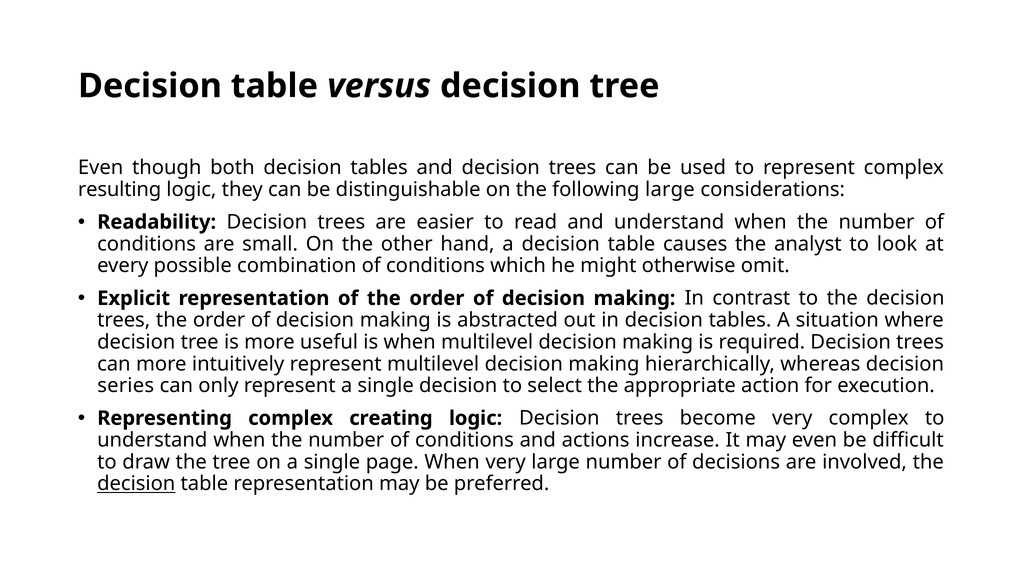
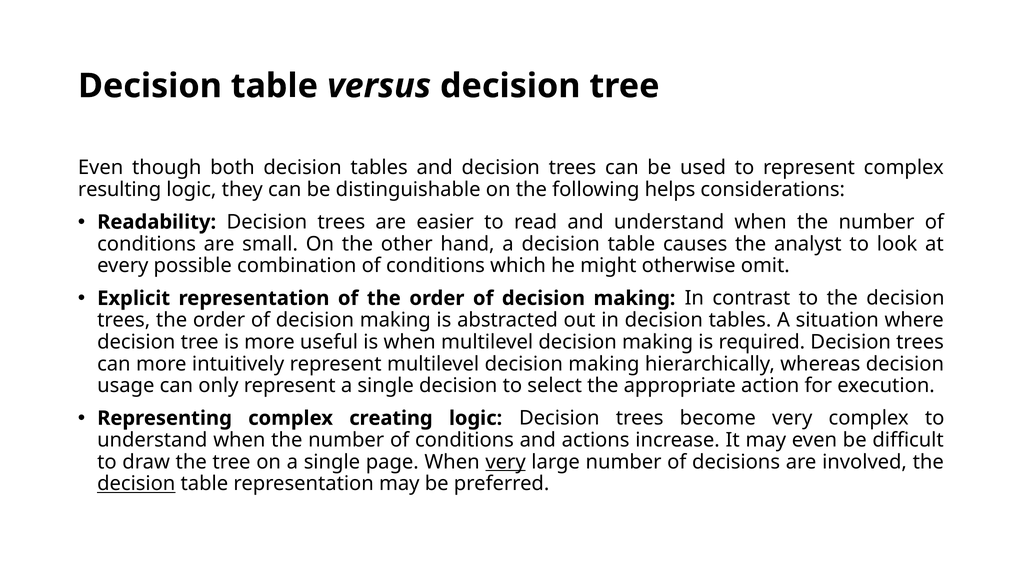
following large: large -> helps
series: series -> usage
very at (506, 462) underline: none -> present
